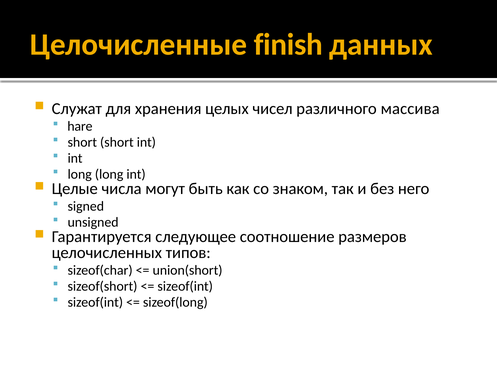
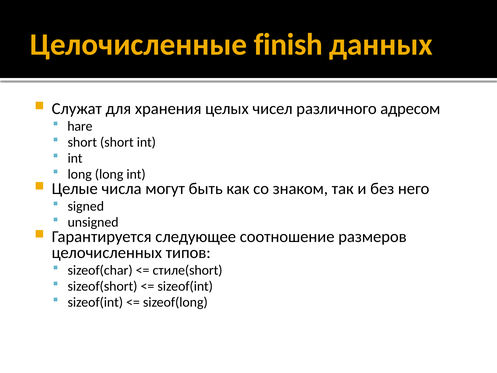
массива: массива -> адресом
union(short: union(short -> стиле(short
